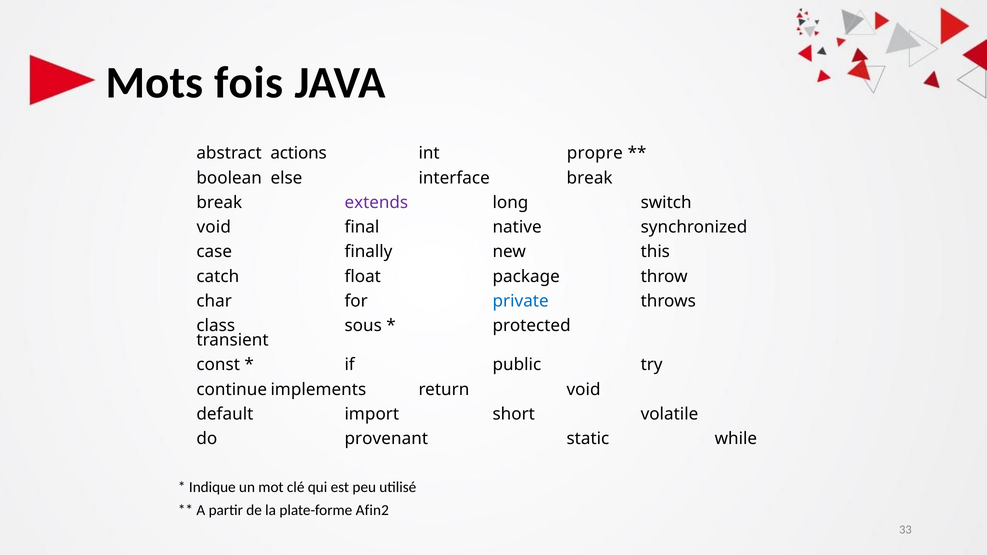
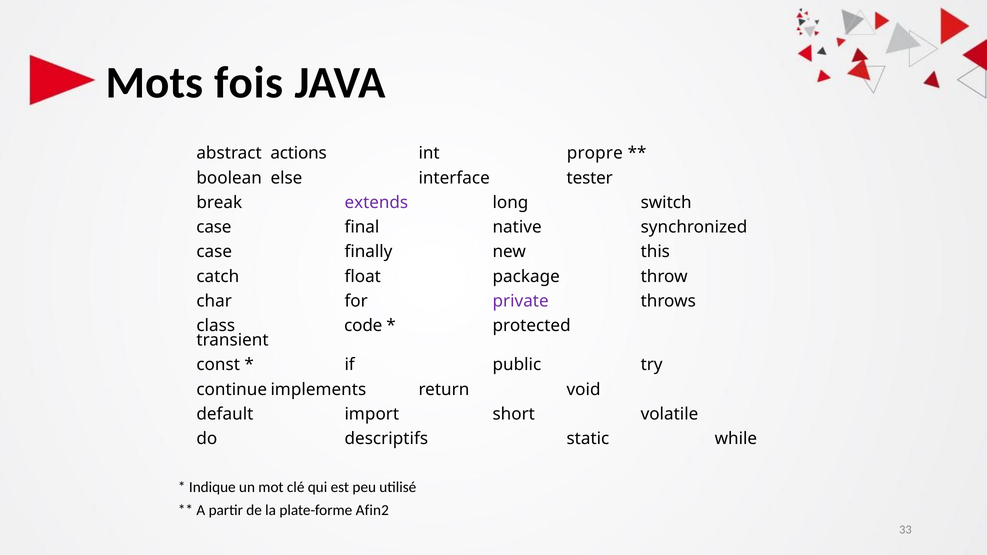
interface break: break -> tester
void at (214, 227): void -> case
private colour: blue -> purple
sous: sous -> code
provenant: provenant -> descriptifs
